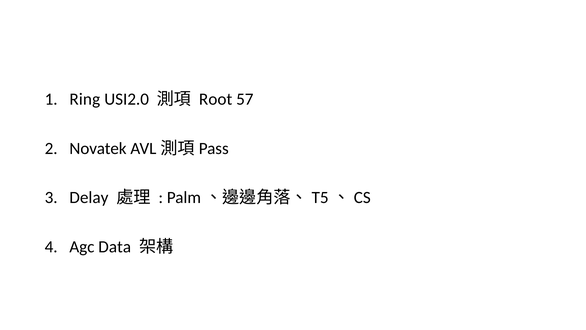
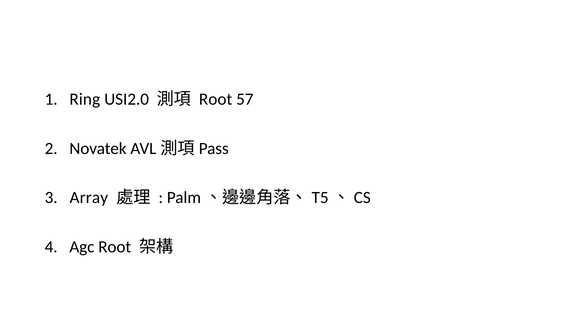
Delay: Delay -> Array
Agc Data: Data -> Root
